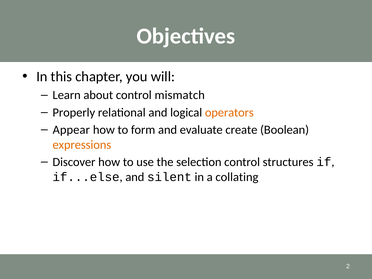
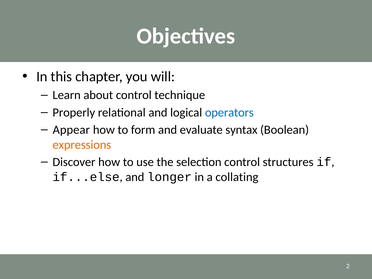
mismatch: mismatch -> technique
operators colour: orange -> blue
create: create -> syntax
silent: silent -> longer
